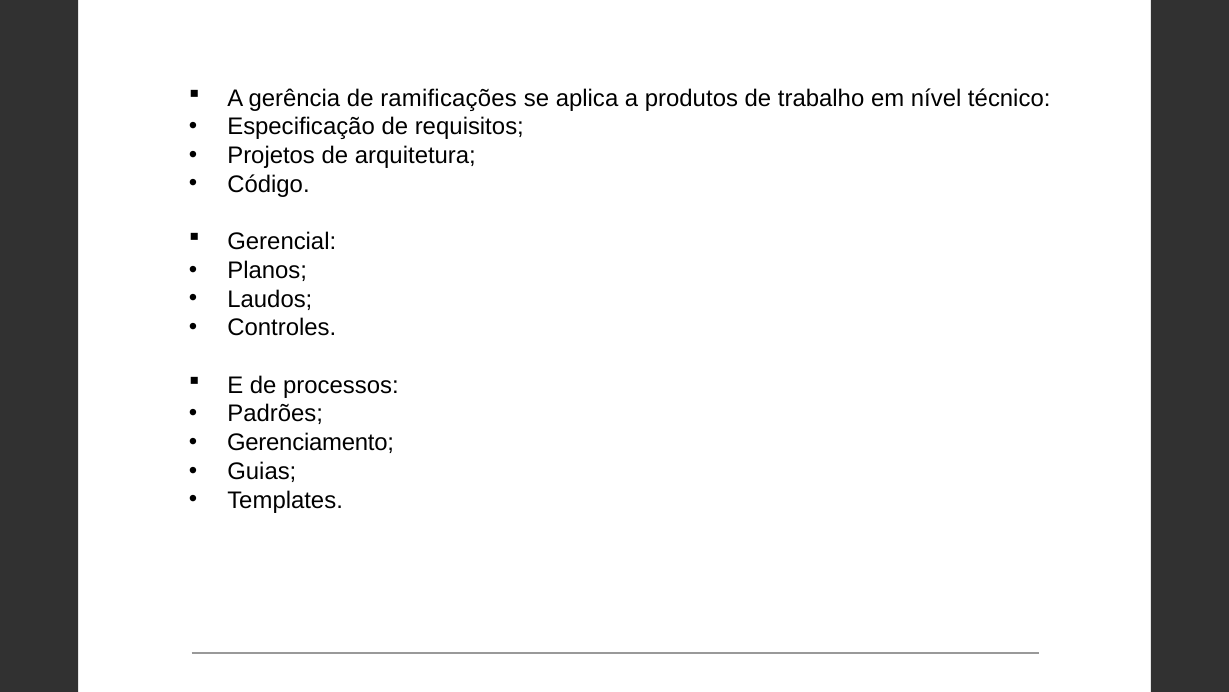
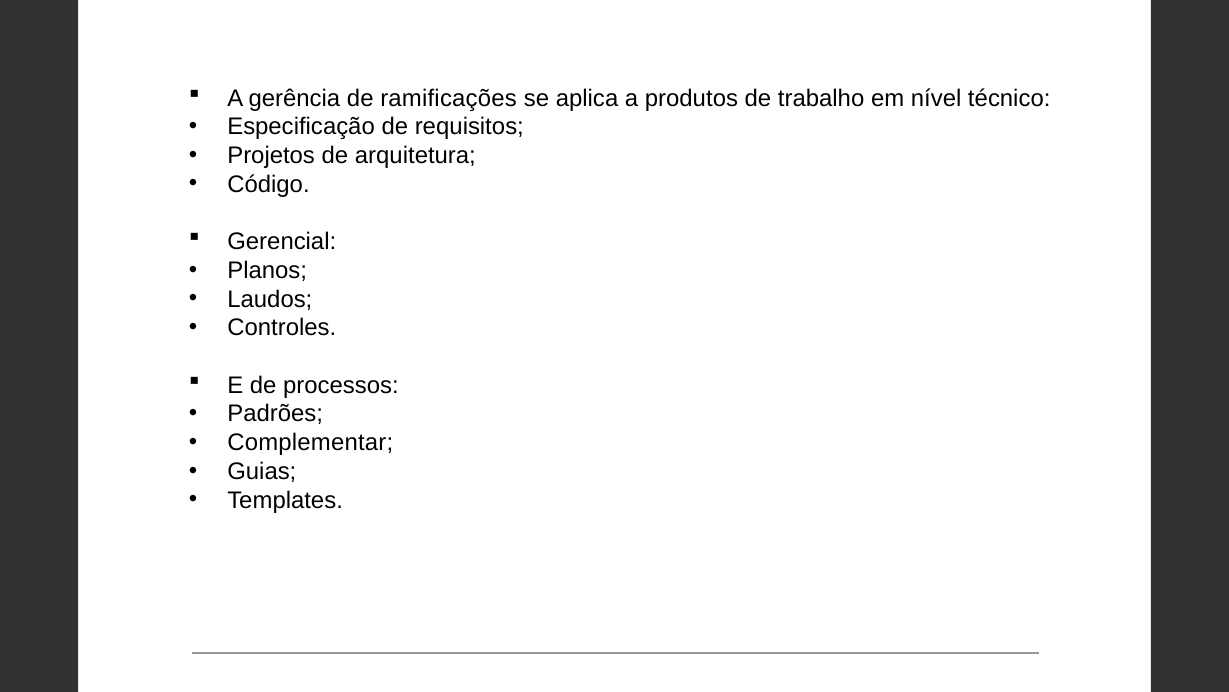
Gerenciamento: Gerenciamento -> Complementar
